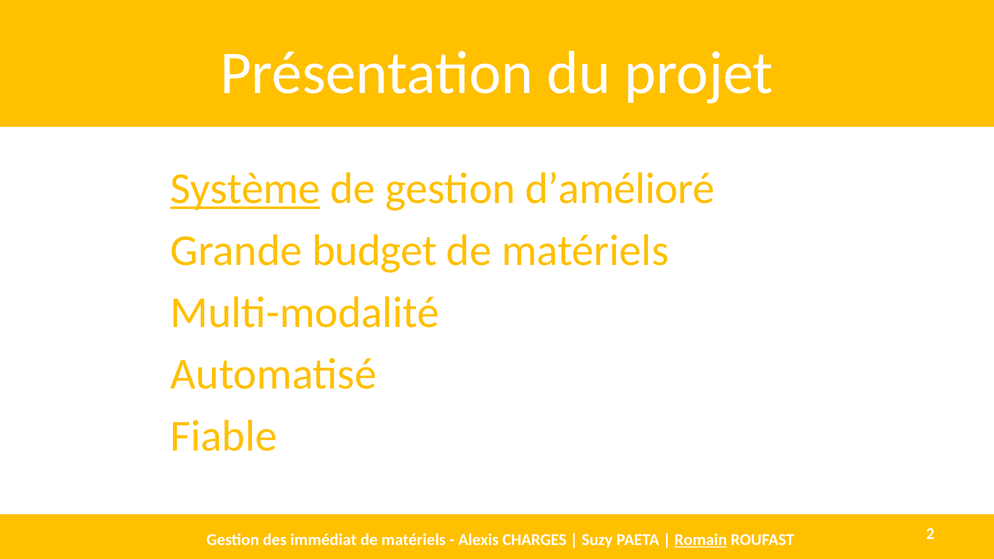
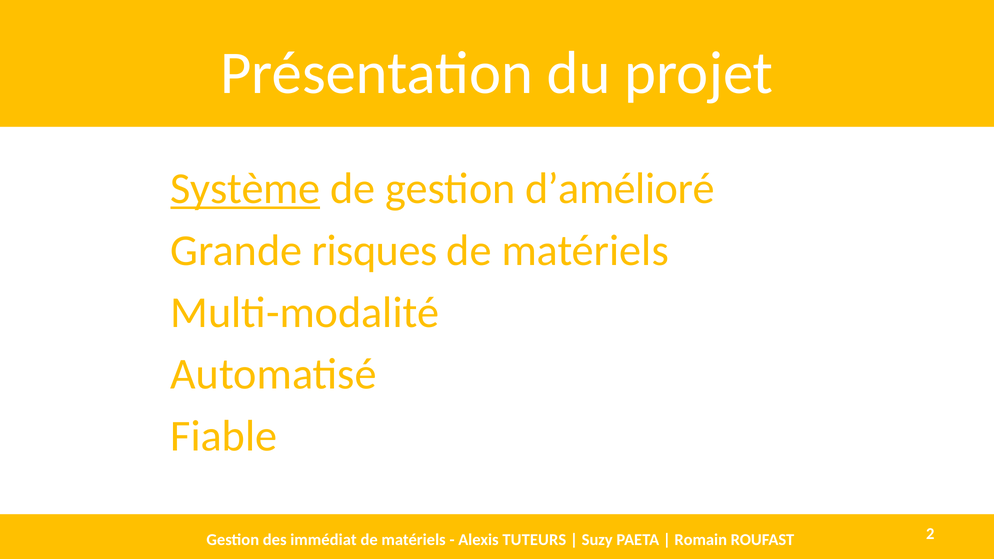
budget: budget -> risques
CHARGES: CHARGES -> TUTEURS
Romain underline: present -> none
